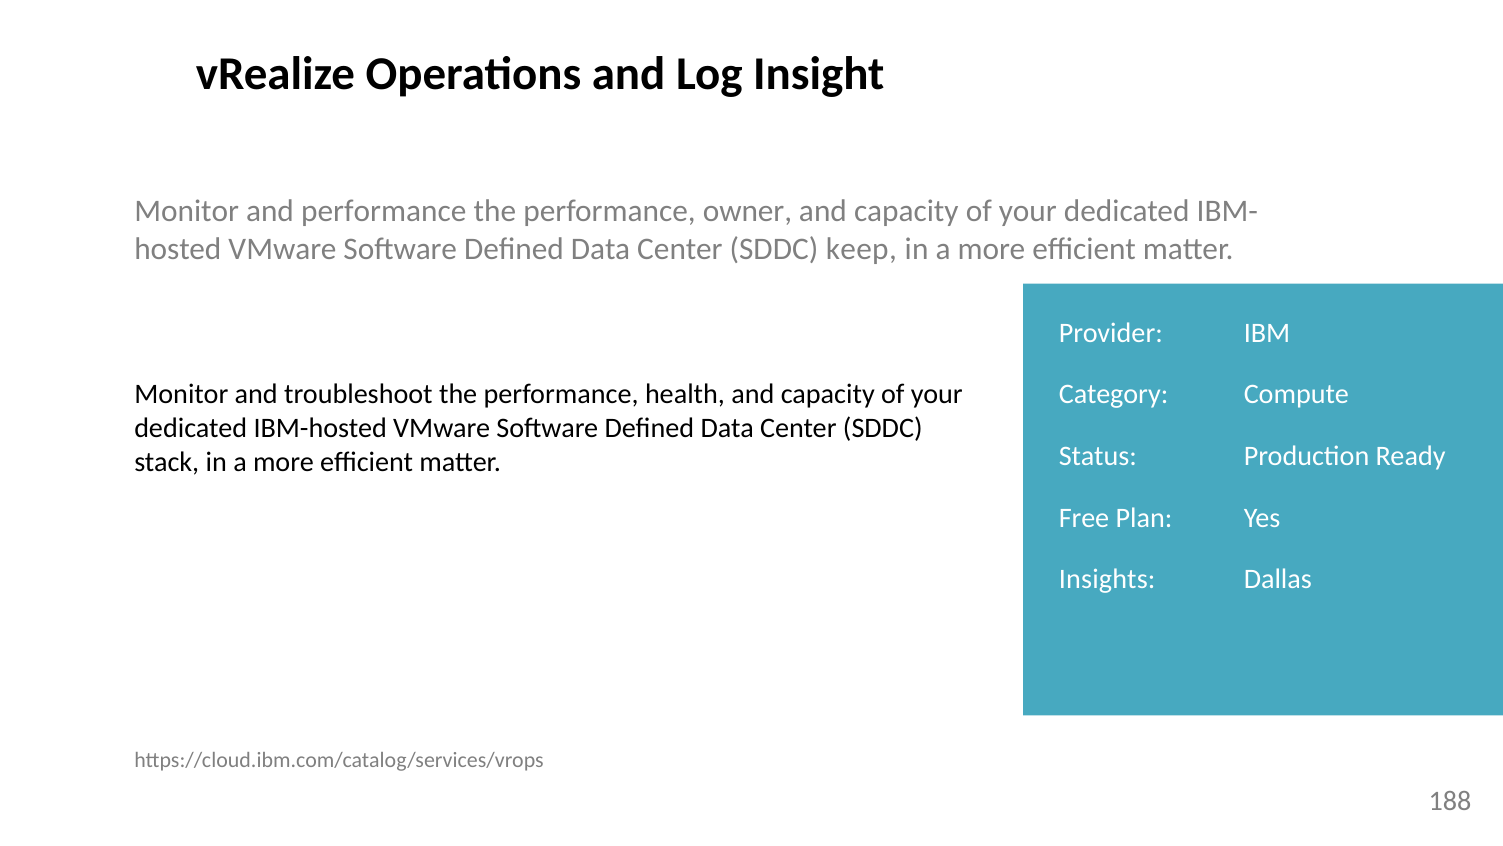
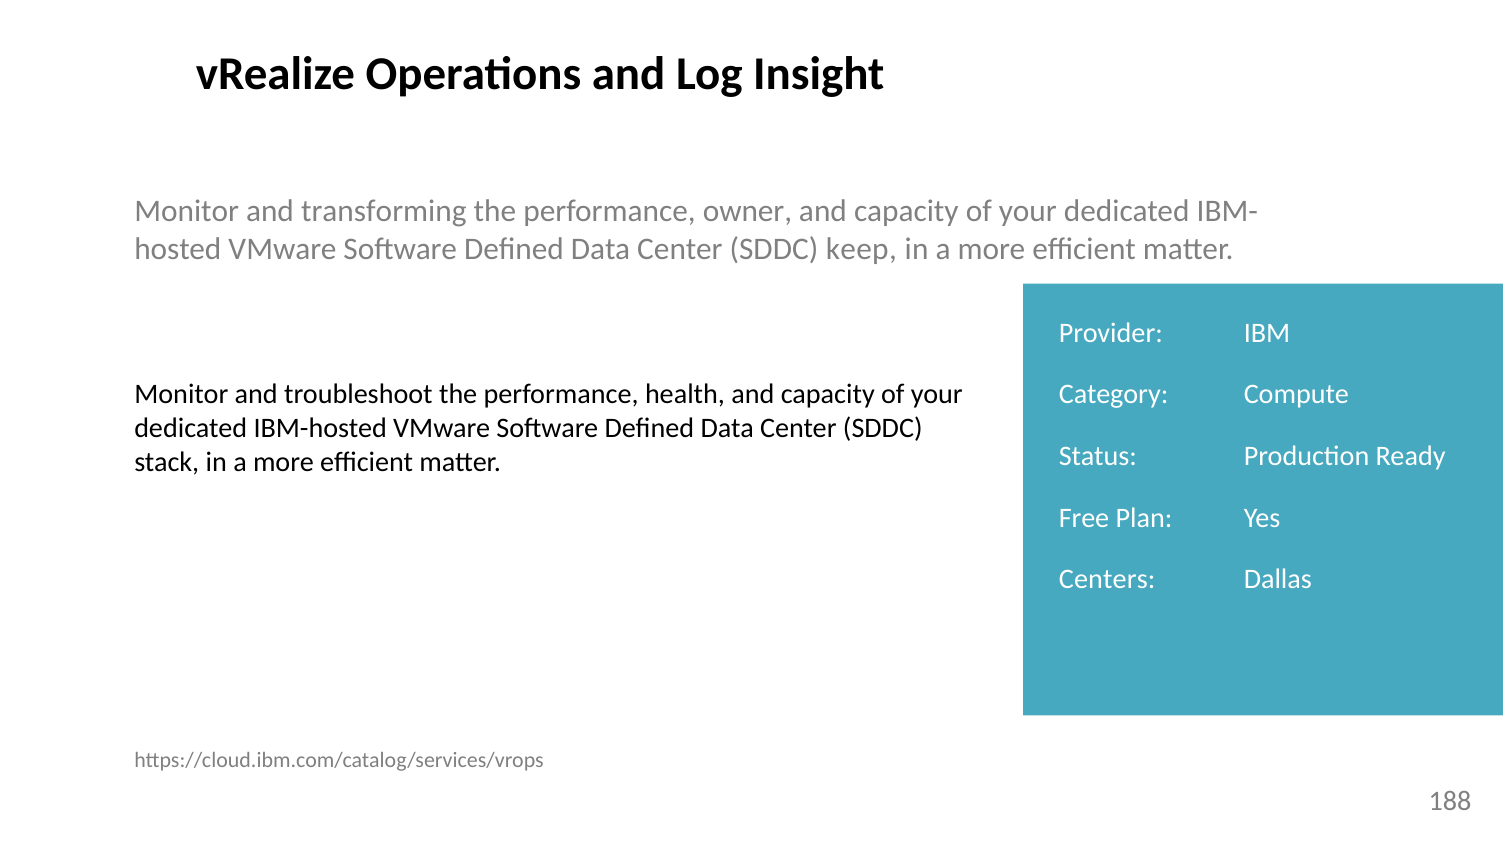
and performance: performance -> transforming
Insights: Insights -> Centers
